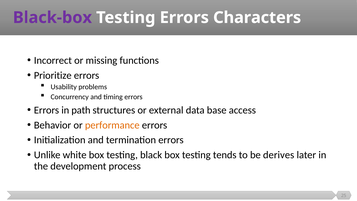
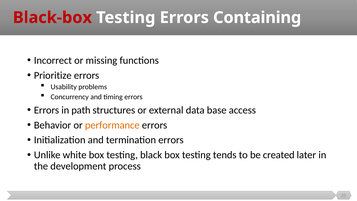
Black-box colour: purple -> red
Characters: Characters -> Containing
derives: derives -> created
